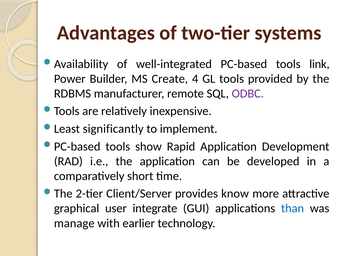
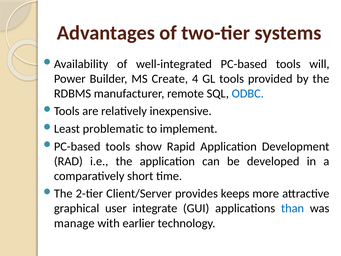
link: link -> will
ODBC colour: purple -> blue
significantly: significantly -> problematic
know: know -> keeps
